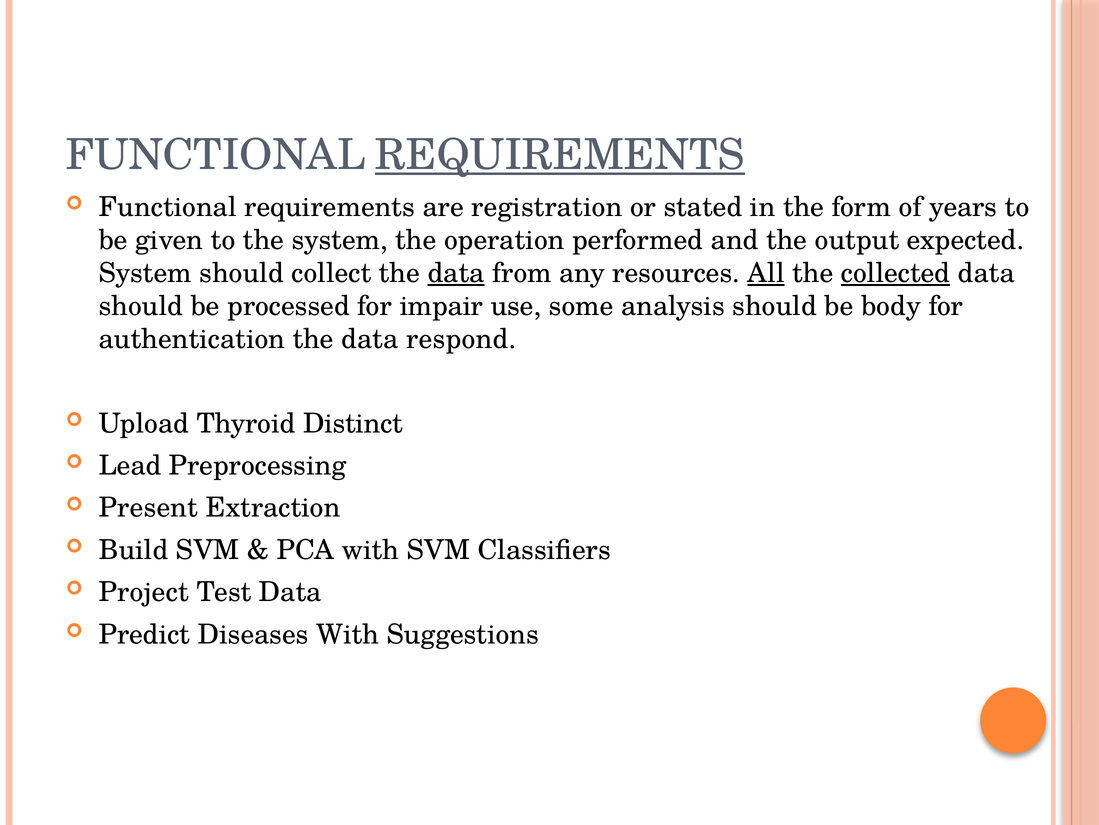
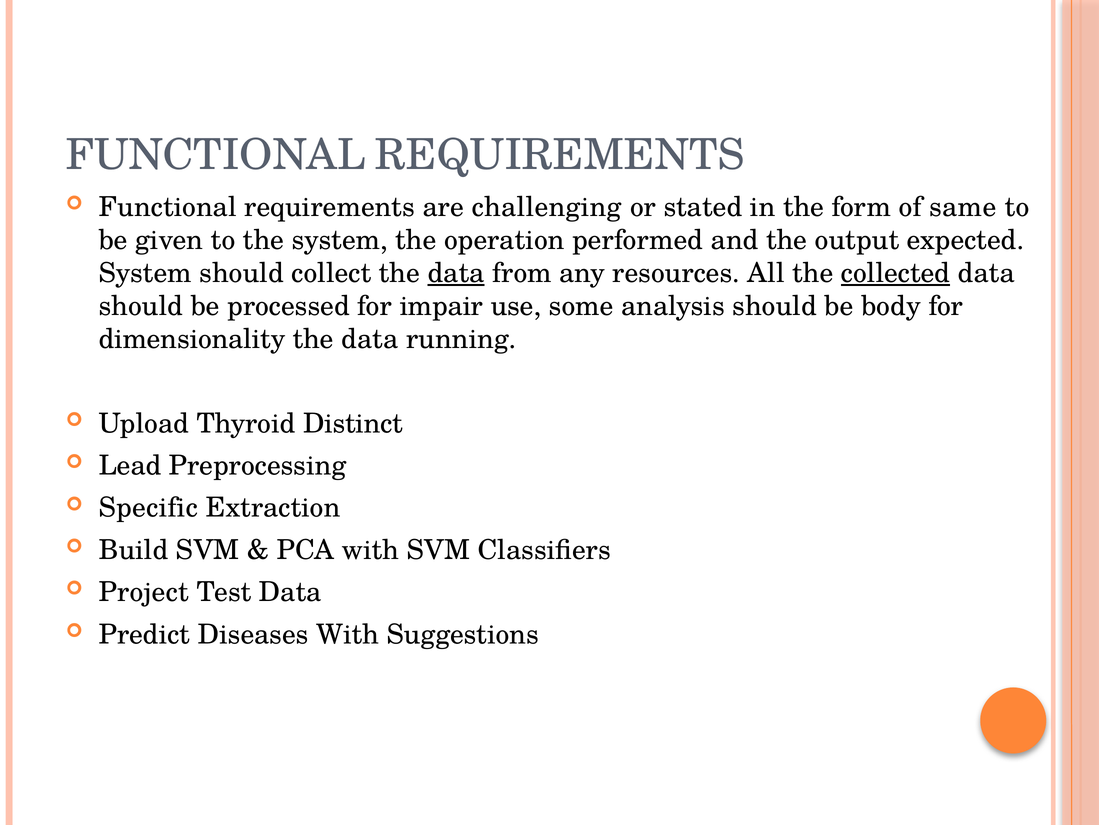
REQUIREMENTS at (560, 155) underline: present -> none
registration: registration -> challenging
years: years -> same
All underline: present -> none
authentication: authentication -> dimensionality
respond: respond -> running
Present: Present -> Specific
